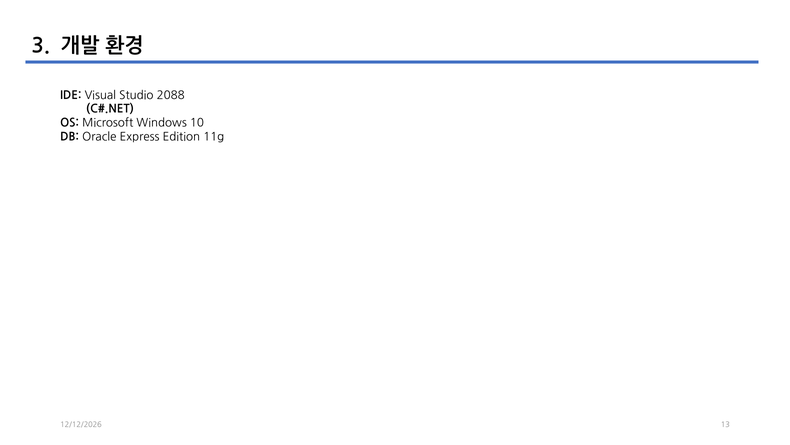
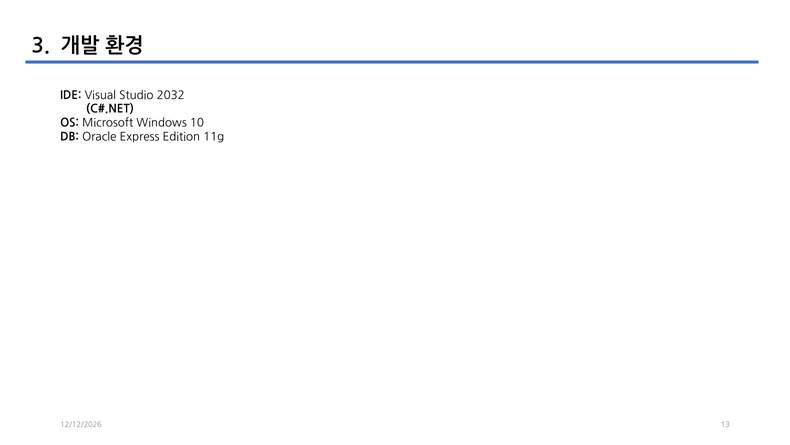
2088: 2088 -> 2032
